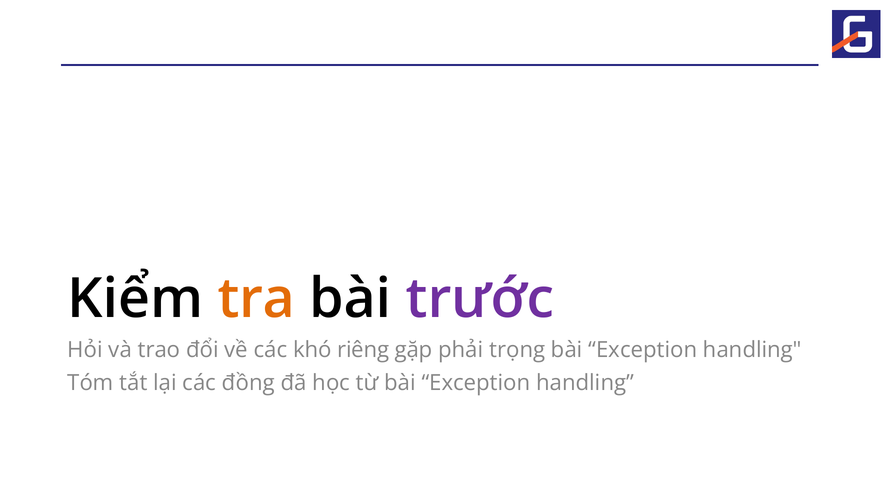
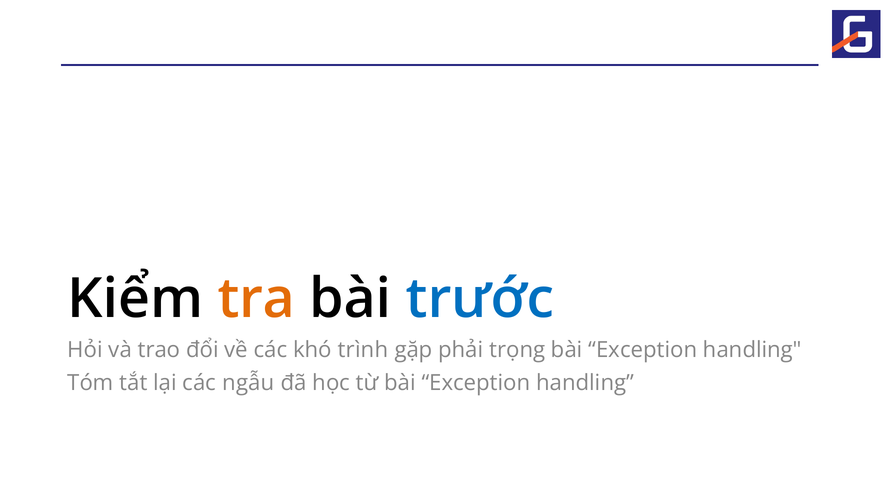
trước colour: purple -> blue
riêng: riêng -> trình
đồng: đồng -> ngẫu
